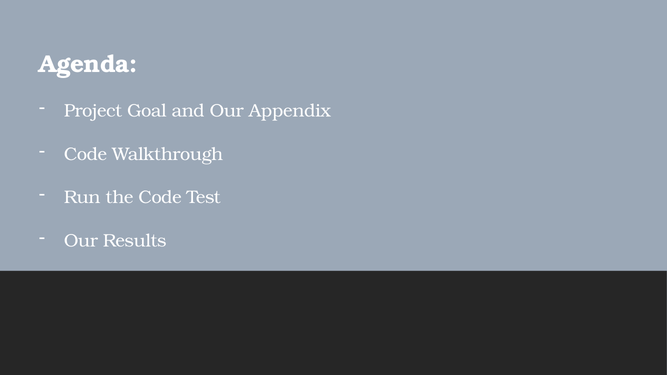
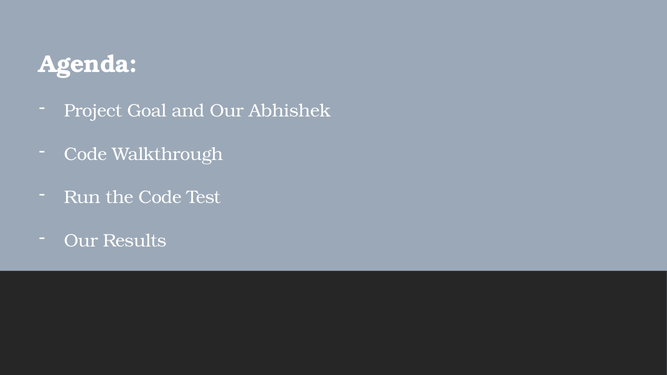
Appendix: Appendix -> Abhishek
